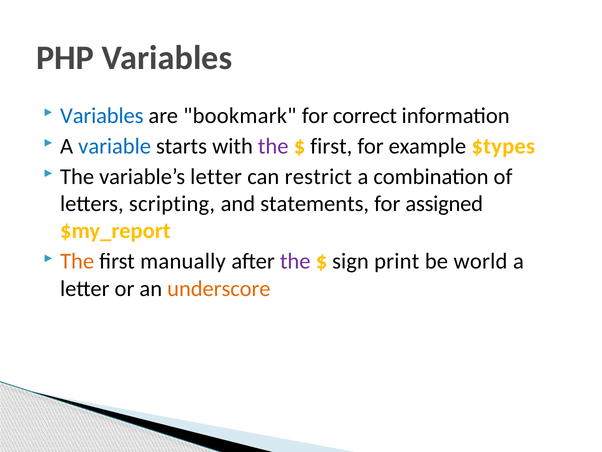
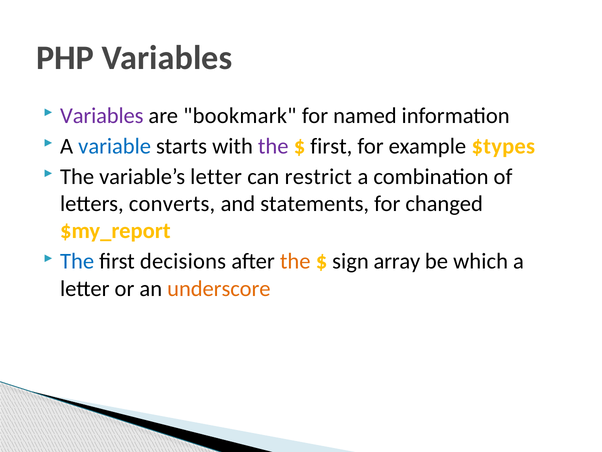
Variables at (102, 116) colour: blue -> purple
correct: correct -> named
scripting: scripting -> converts
assigned: assigned -> changed
The at (77, 261) colour: orange -> blue
manually: manually -> decisions
the at (295, 261) colour: purple -> orange
print: print -> array
world: world -> which
